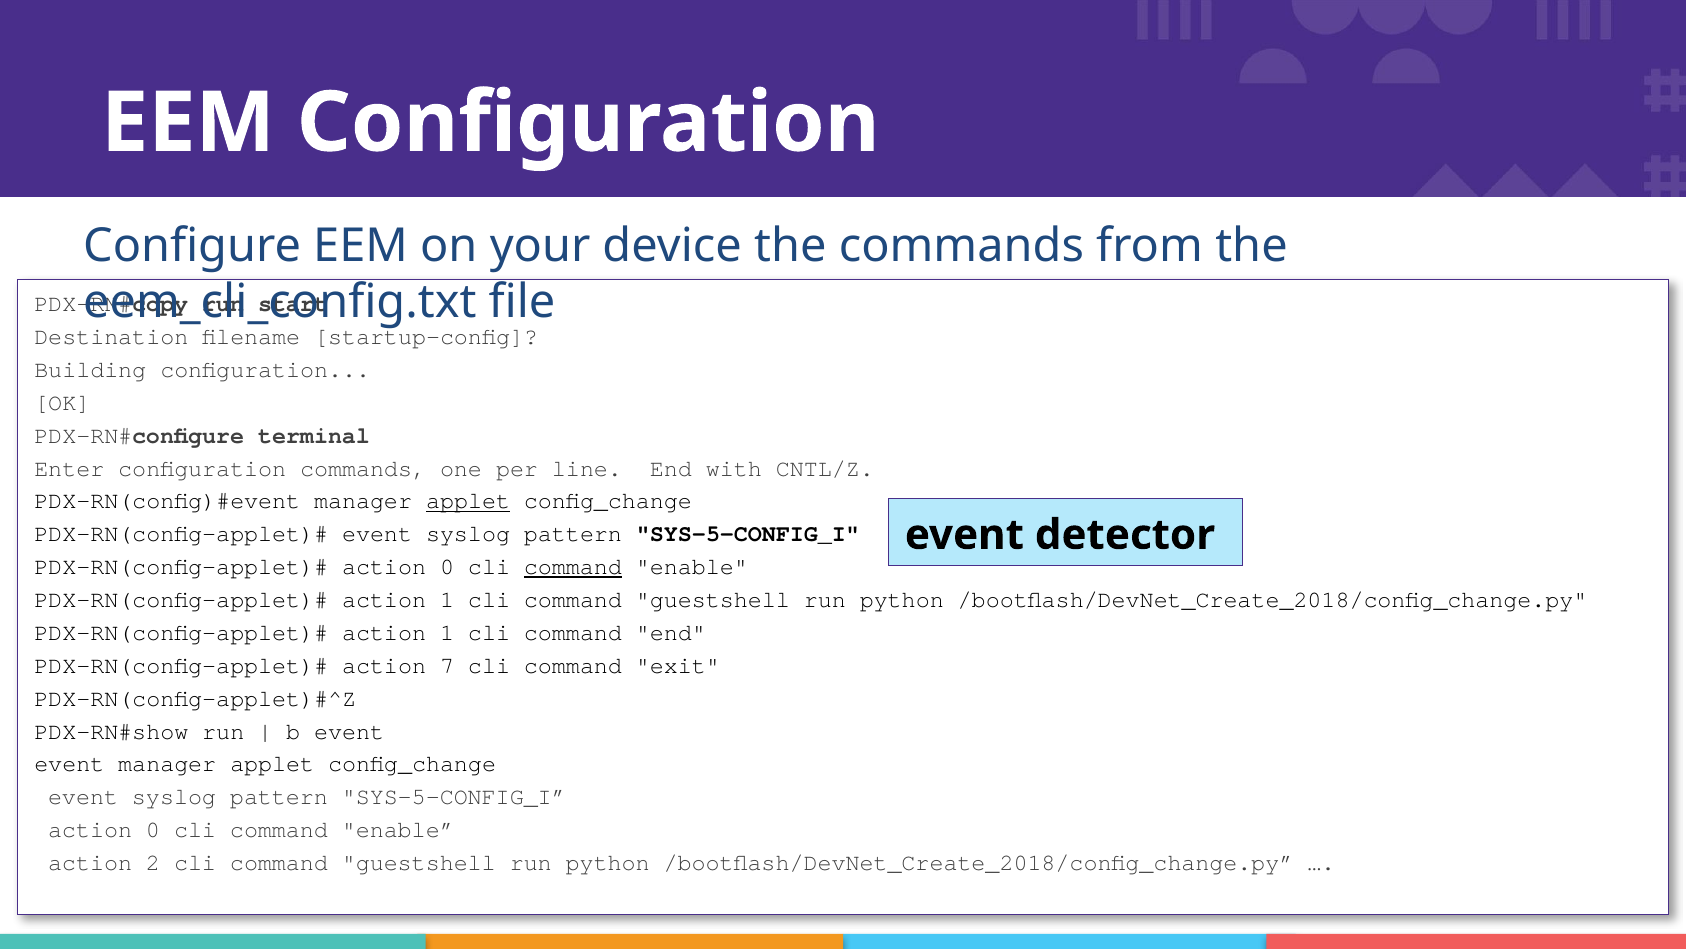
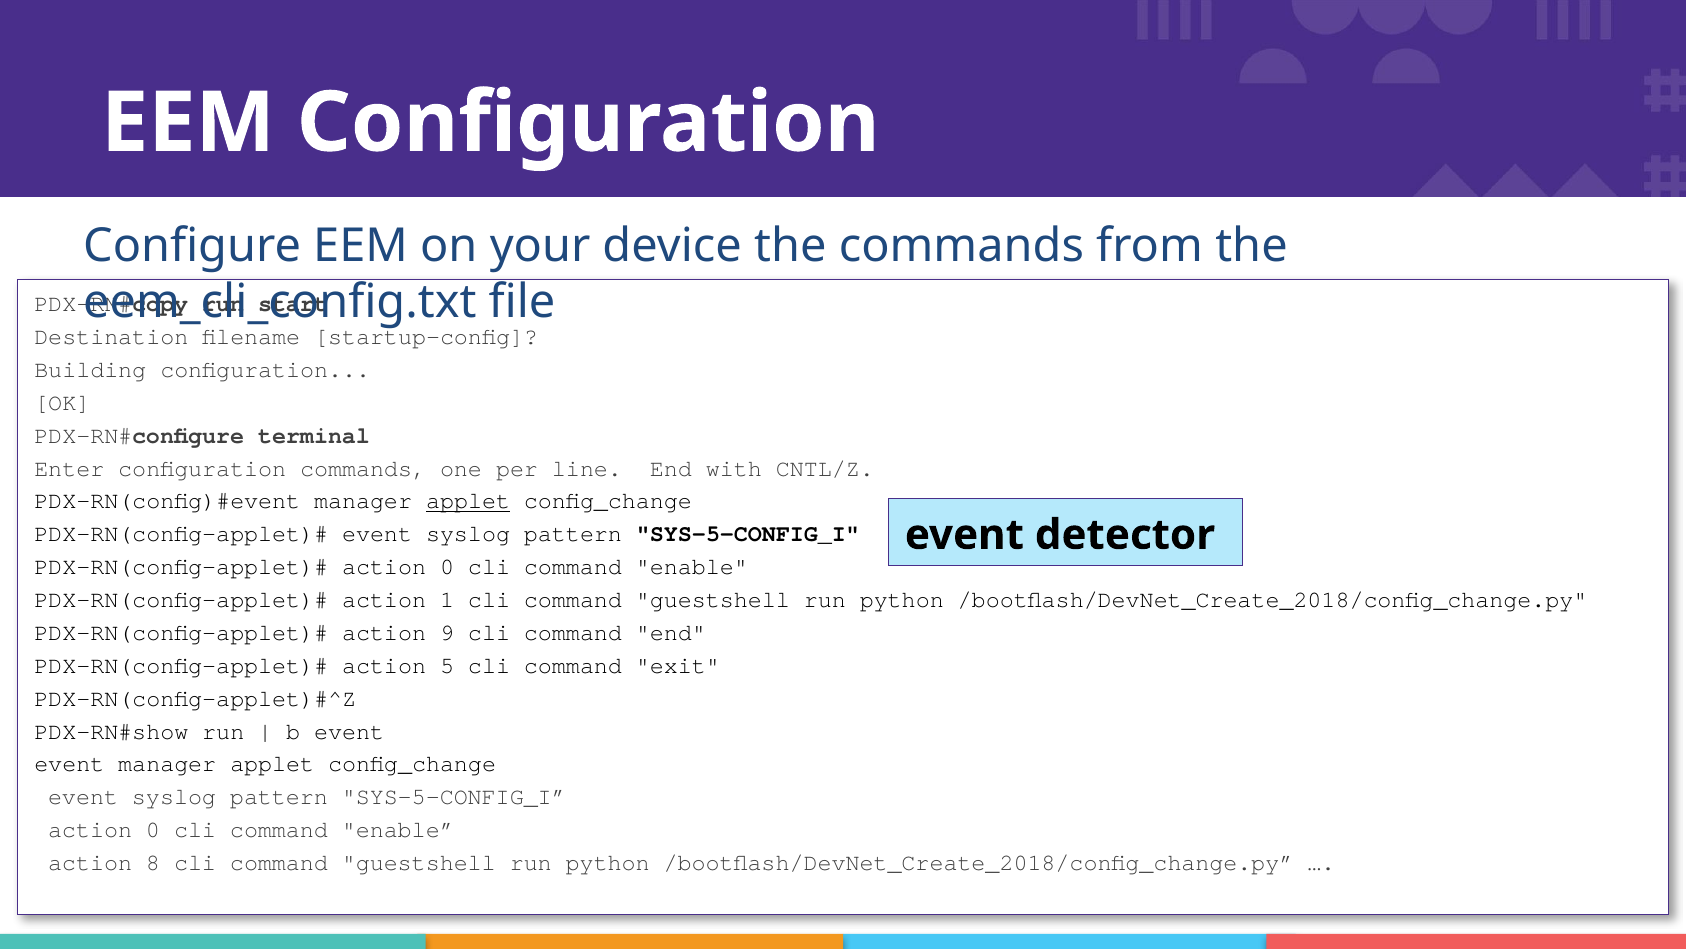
command at (573, 567) underline: present -> none
1 at (447, 632): 1 -> 9
7: 7 -> 5
2: 2 -> 8
